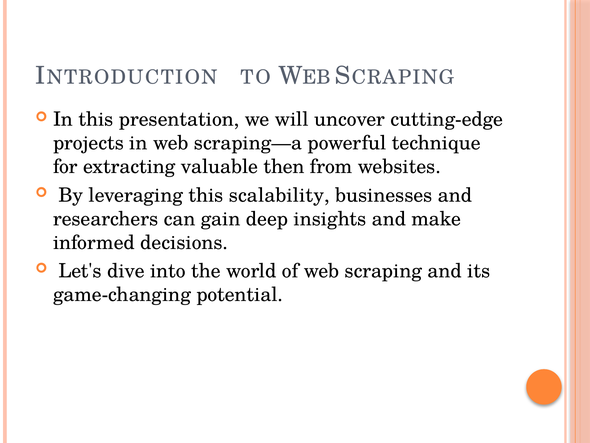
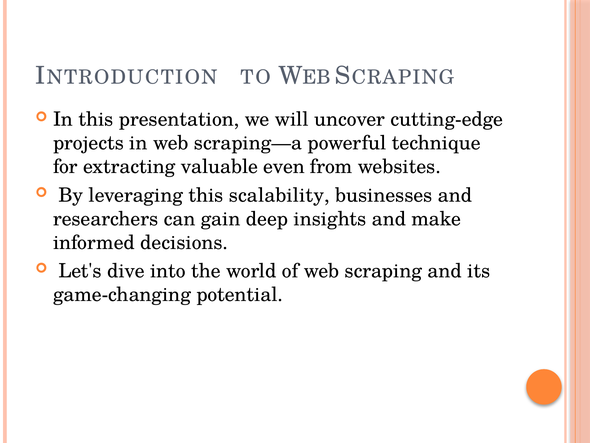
then: then -> even
